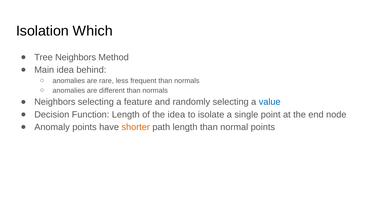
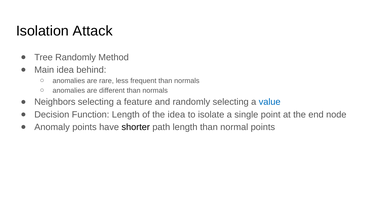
Which: Which -> Attack
Tree Neighbors: Neighbors -> Randomly
shorter colour: orange -> black
